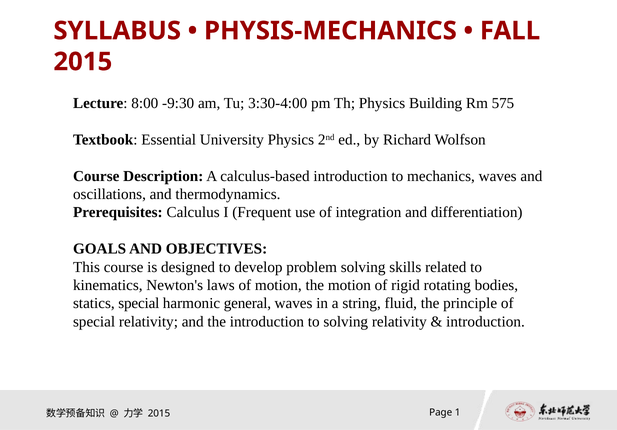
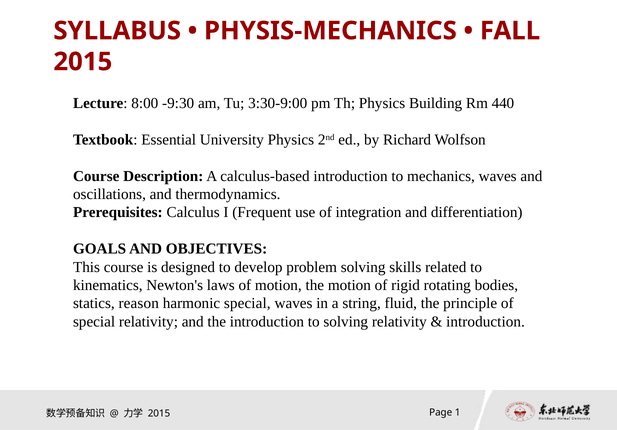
3:30-4:00: 3:30-4:00 -> 3:30-9:00
575: 575 -> 440
statics special: special -> reason
harmonic general: general -> special
